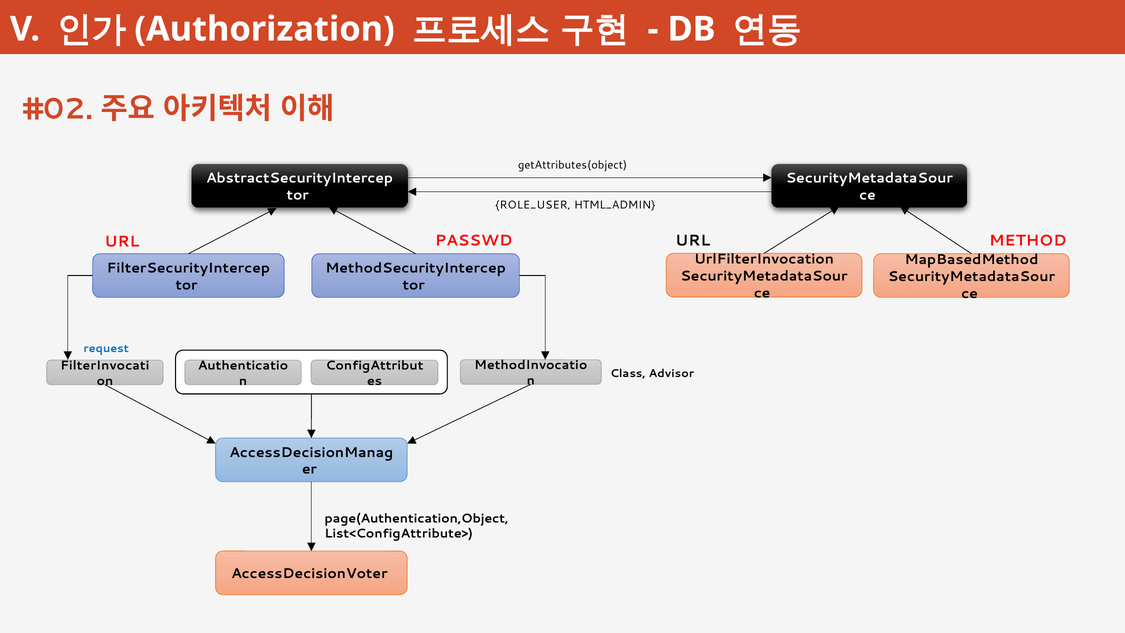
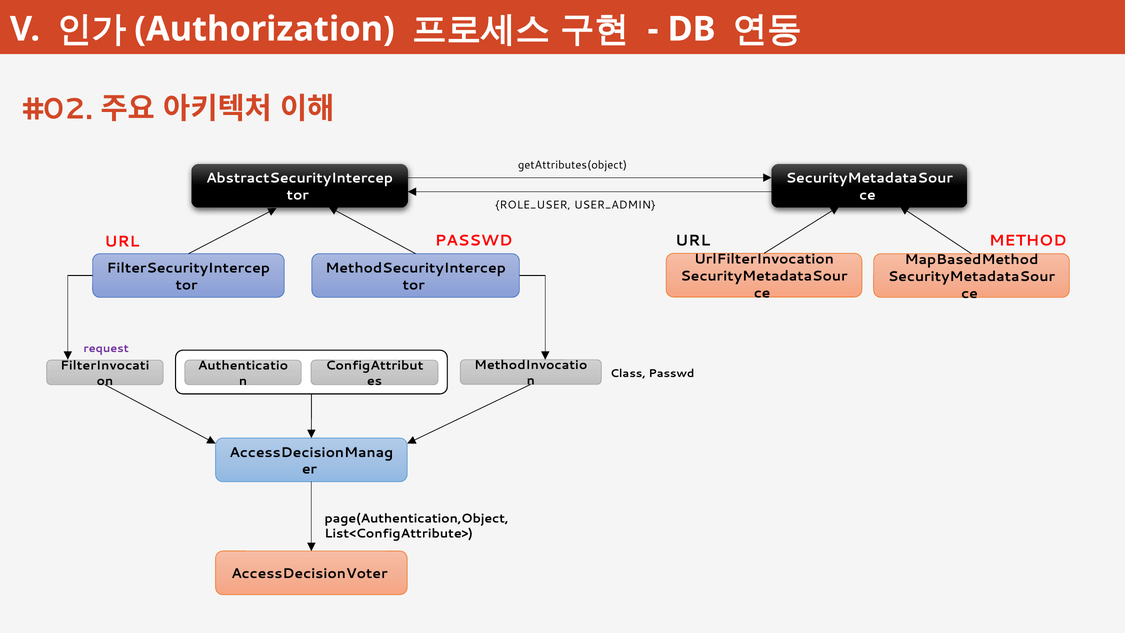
HTML_ADMIN: HTML_ADMIN -> USER_ADMIN
request colour: blue -> purple
Class Advisor: Advisor -> Passwd
